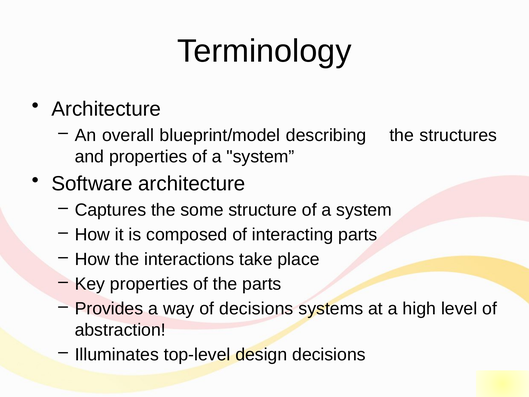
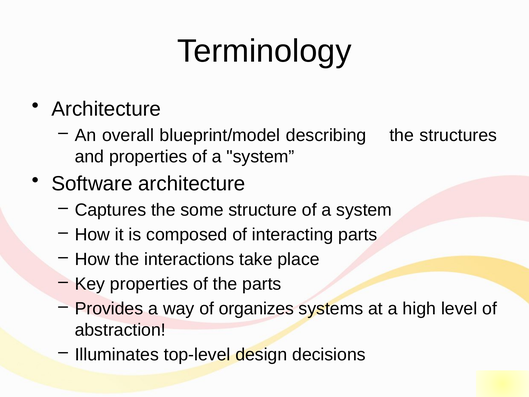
of decisions: decisions -> organizes
